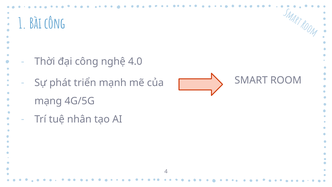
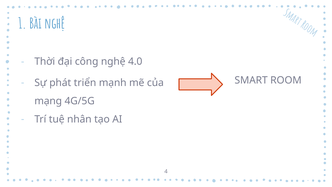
Bài công: công -> nghệ
